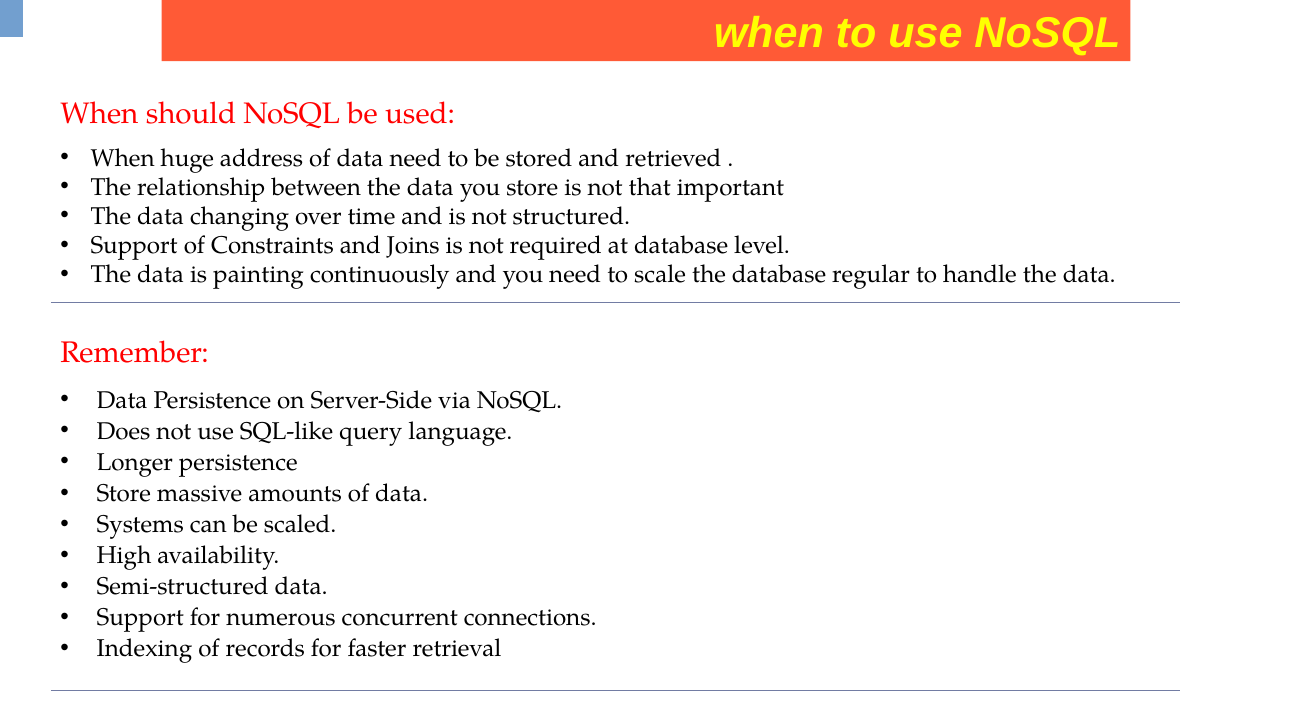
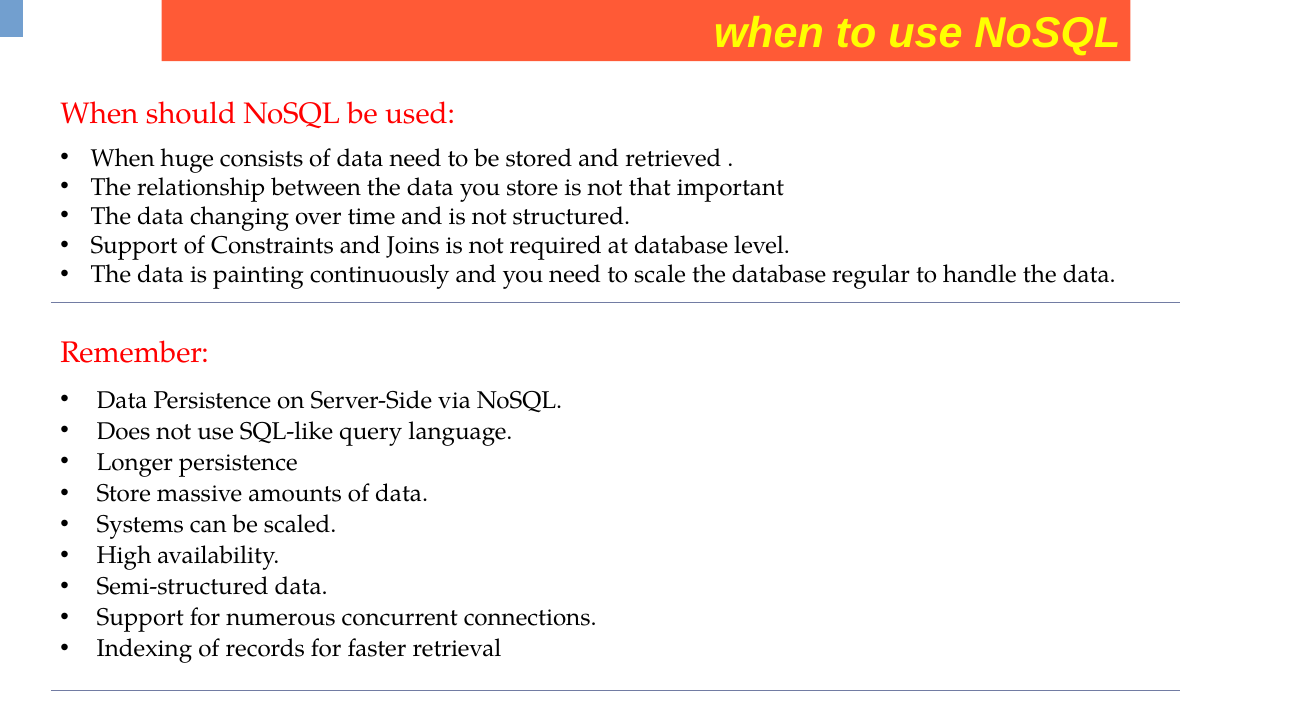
address: address -> consists
